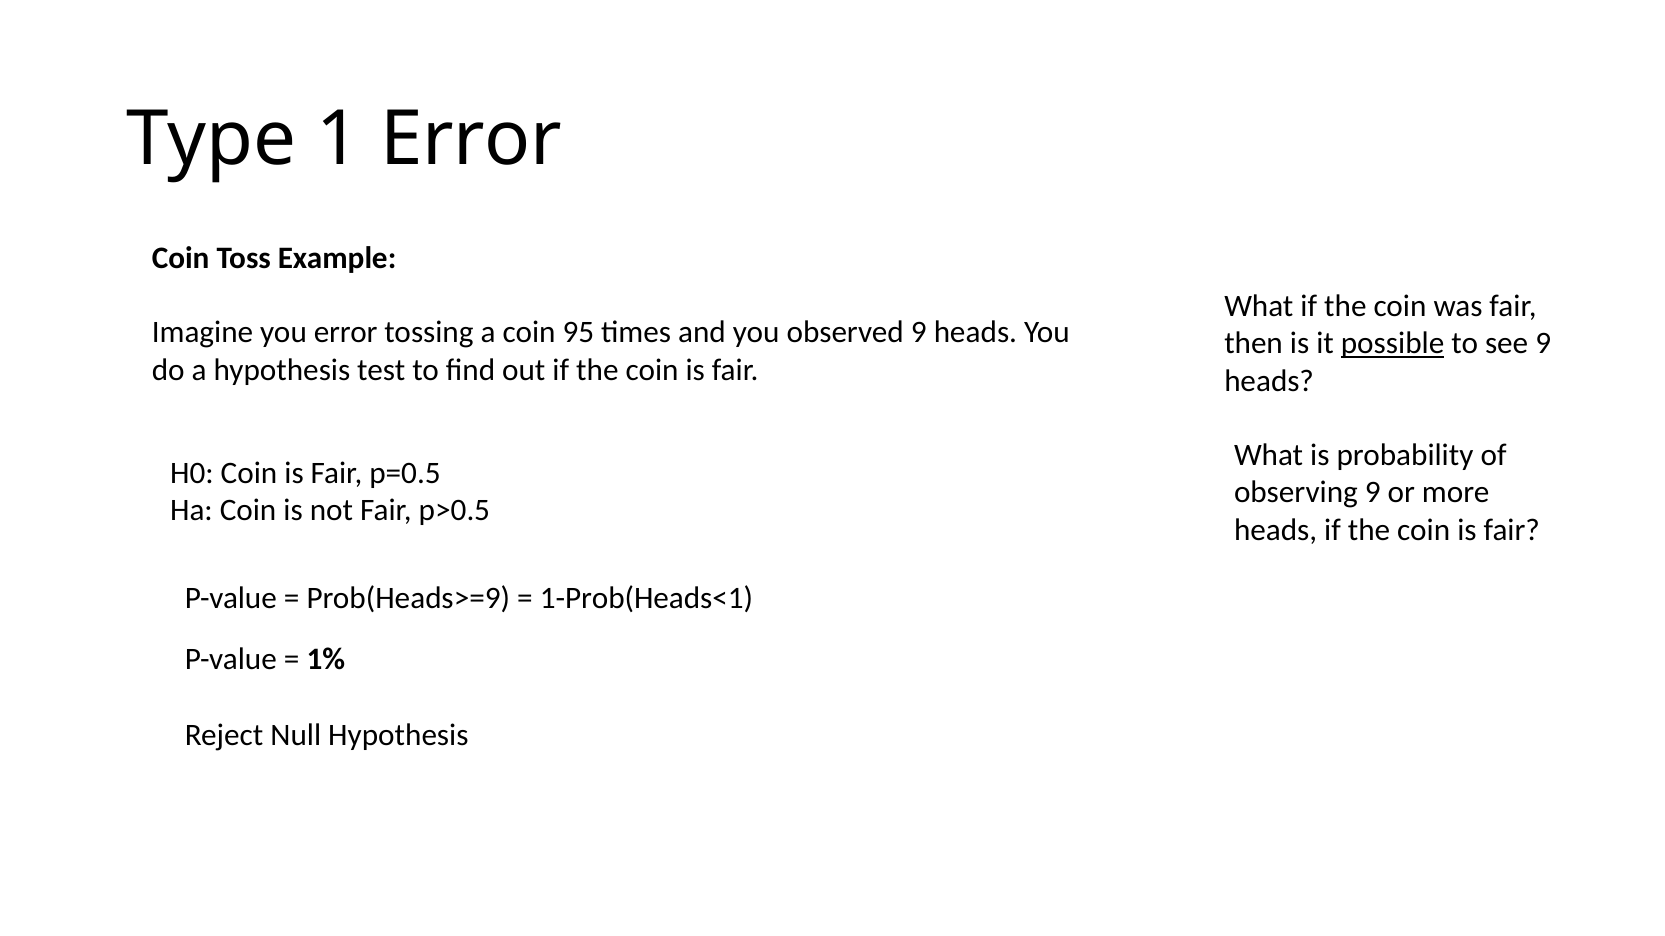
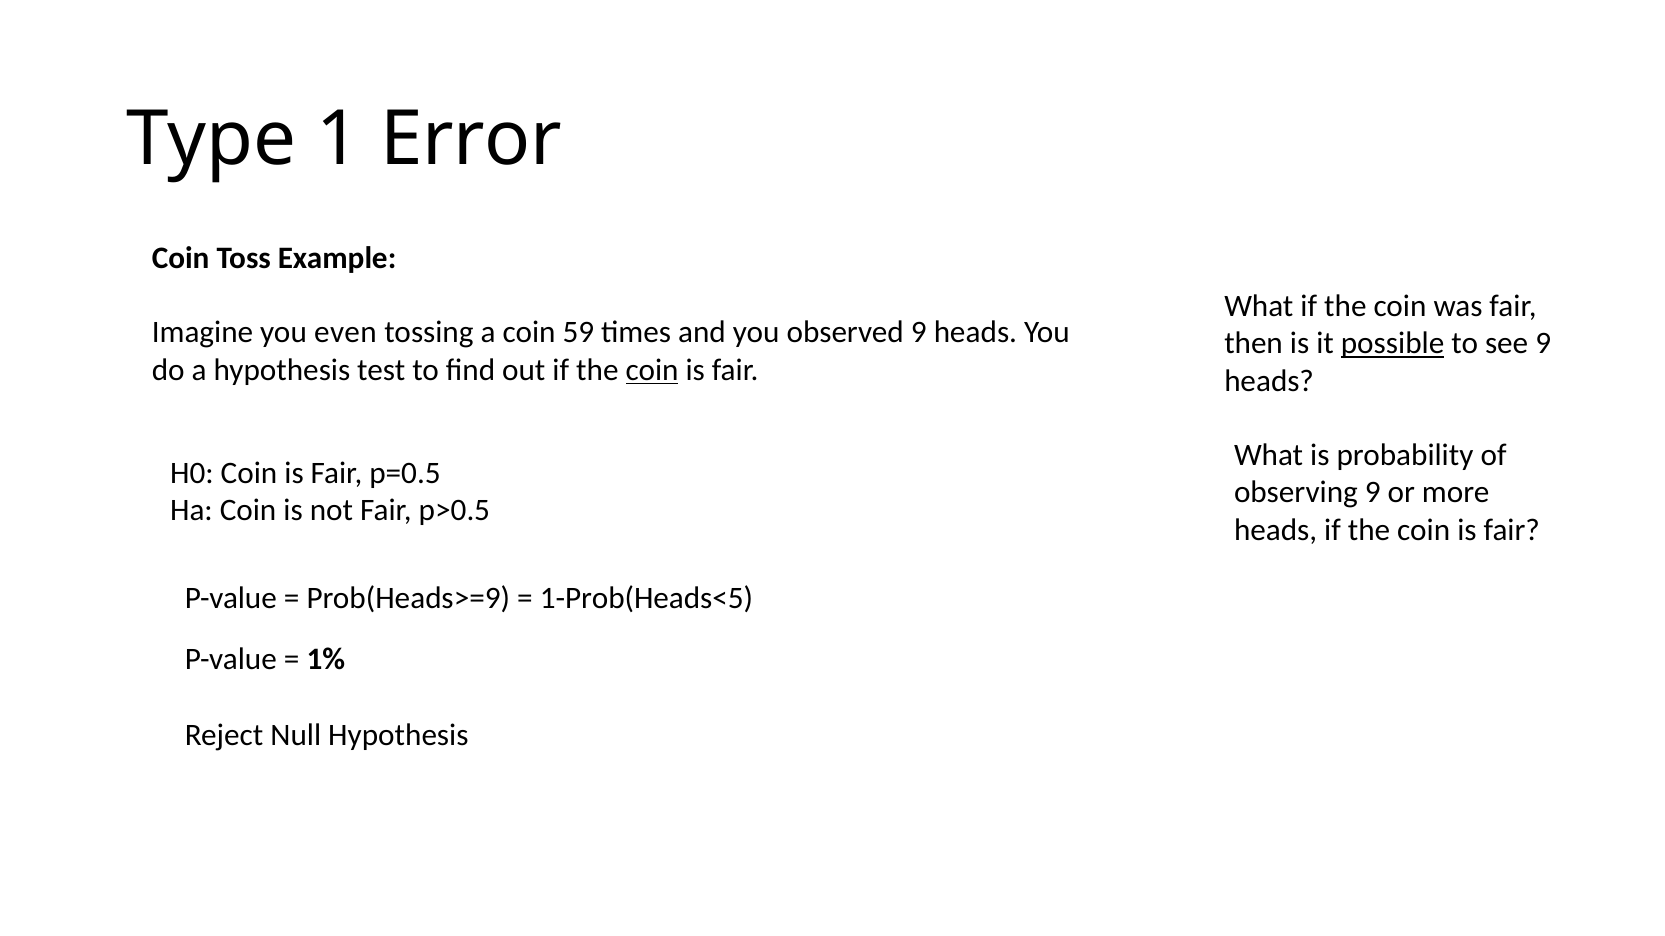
you error: error -> even
95: 95 -> 59
coin at (652, 370) underline: none -> present
1-Prob(Heads<1: 1-Prob(Heads<1 -> 1-Prob(Heads<5
